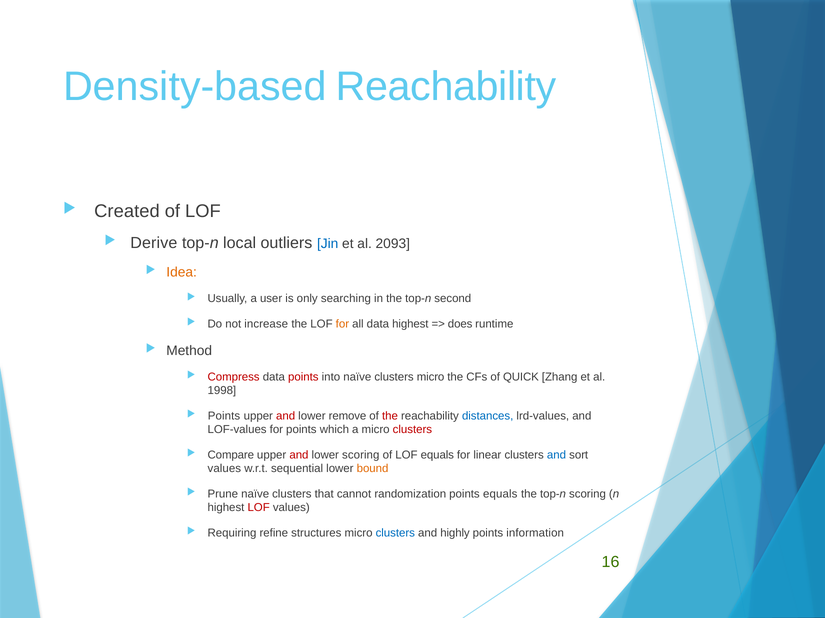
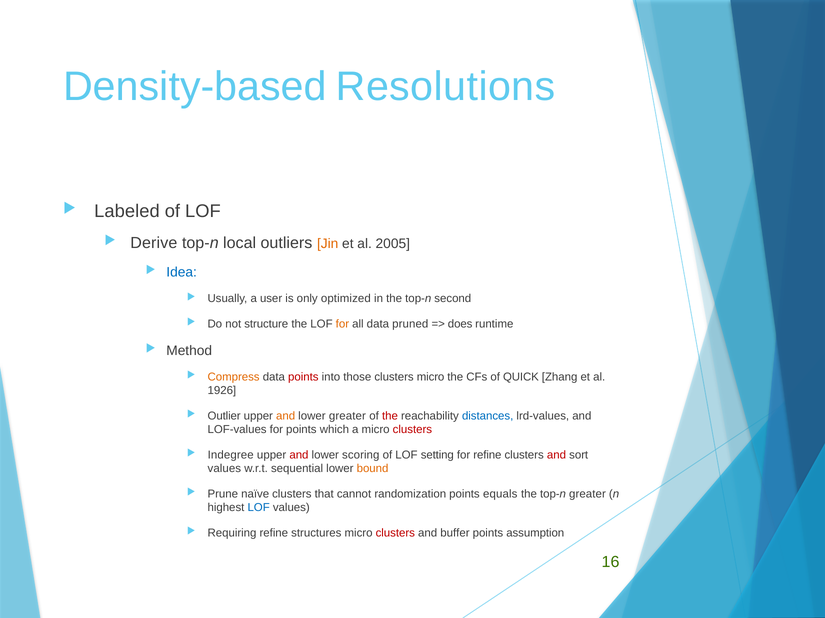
Density-based Reachability: Reachability -> Resolutions
Created: Created -> Labeled
Jin colour: blue -> orange
2093: 2093 -> 2005
Idea colour: orange -> blue
searching: searching -> optimized
increase: increase -> structure
data highest: highest -> pruned
Compress colour: red -> orange
into naïve: naïve -> those
1998: 1998 -> 1926
Points at (224, 416): Points -> Outlier
and at (286, 416) colour: red -> orange
lower remove: remove -> greater
Compare: Compare -> Indegree
LOF equals: equals -> setting
for linear: linear -> refine
and at (557, 455) colour: blue -> red
top-n scoring: scoring -> greater
LOF at (259, 508) colour: red -> blue
clusters at (395, 533) colour: blue -> red
highly: highly -> buffer
information: information -> assumption
